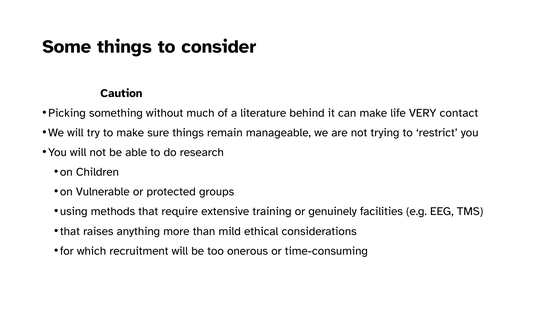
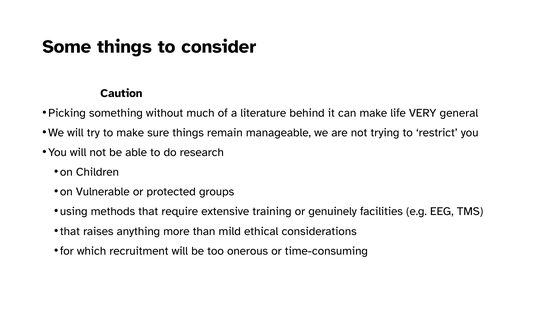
contact: contact -> general
